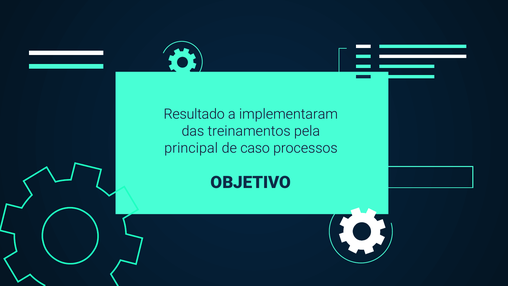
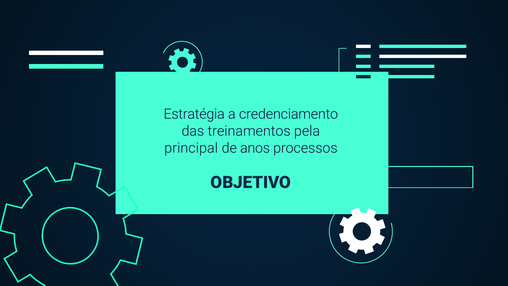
Resultado: Resultado -> Estratégia
implementaram: implementaram -> credenciamento
caso: caso -> anos
